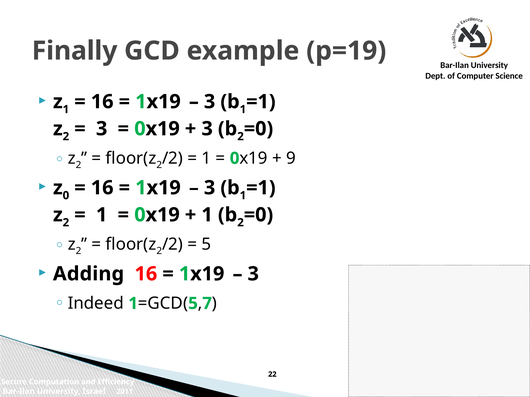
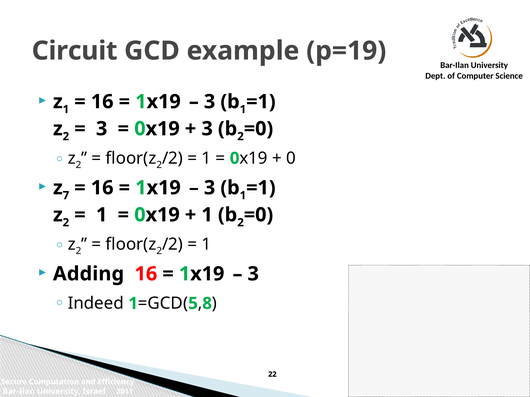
Finally: Finally -> Circuit
9 at (291, 158): 9 -> 0
0 at (66, 196): 0 -> 7
5 at (206, 245): 5 -> 1
7: 7 -> 8
